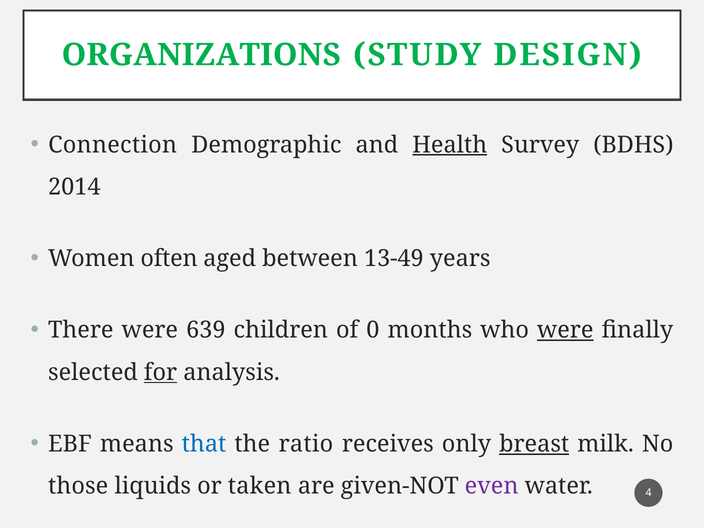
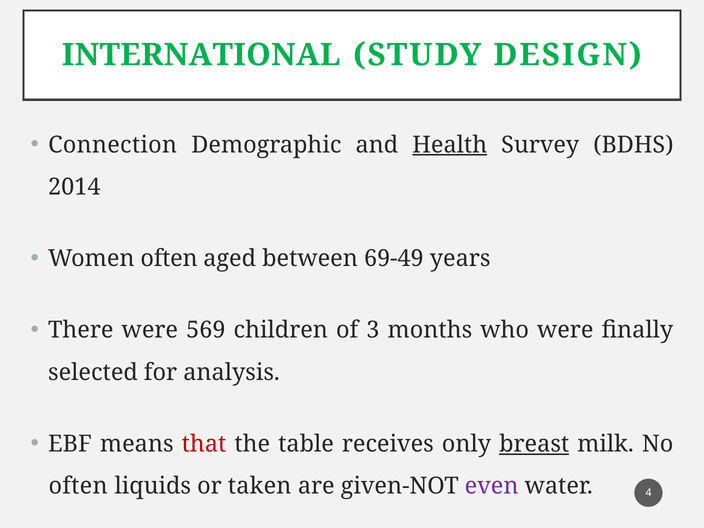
ORGANIZATIONS: ORGANIZATIONS -> INTERNATIONAL
13-49: 13-49 -> 69-49
639: 639 -> 569
0: 0 -> 3
were at (565, 330) underline: present -> none
for underline: present -> none
that colour: blue -> red
ratio: ratio -> table
those at (78, 486): those -> often
